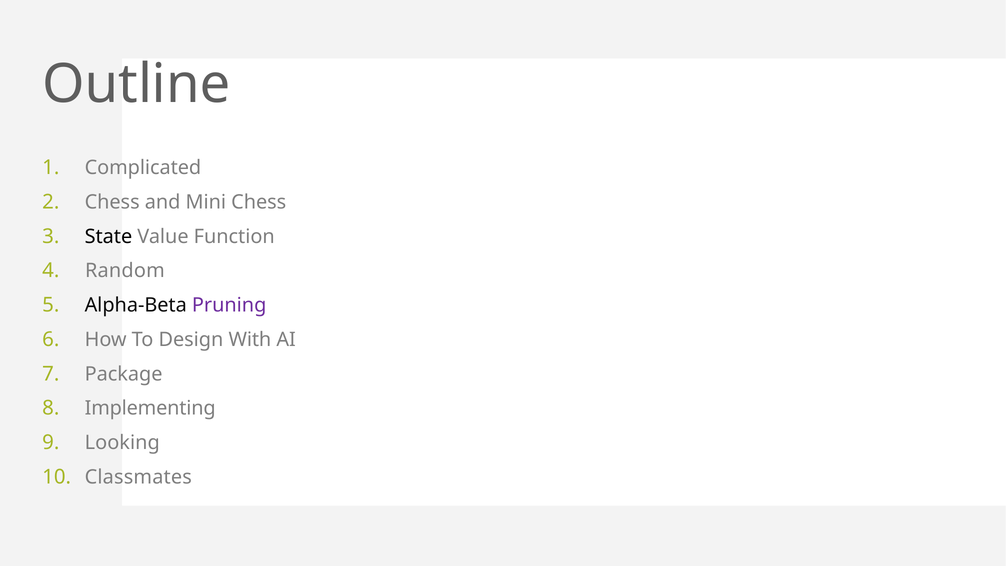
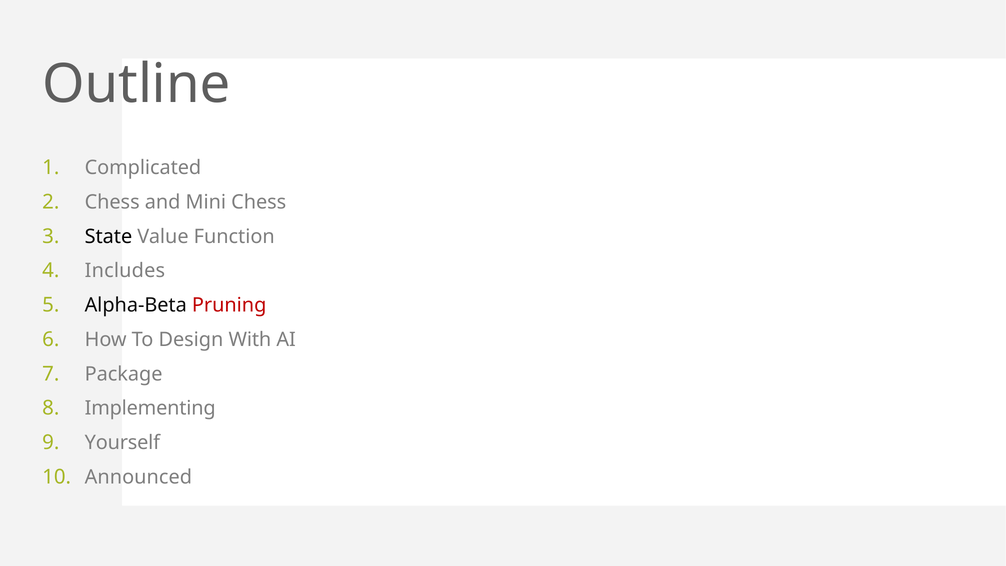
Random: Random -> Includes
Pruning colour: purple -> red
Looking: Looking -> Yourself
Classmates: Classmates -> Announced
